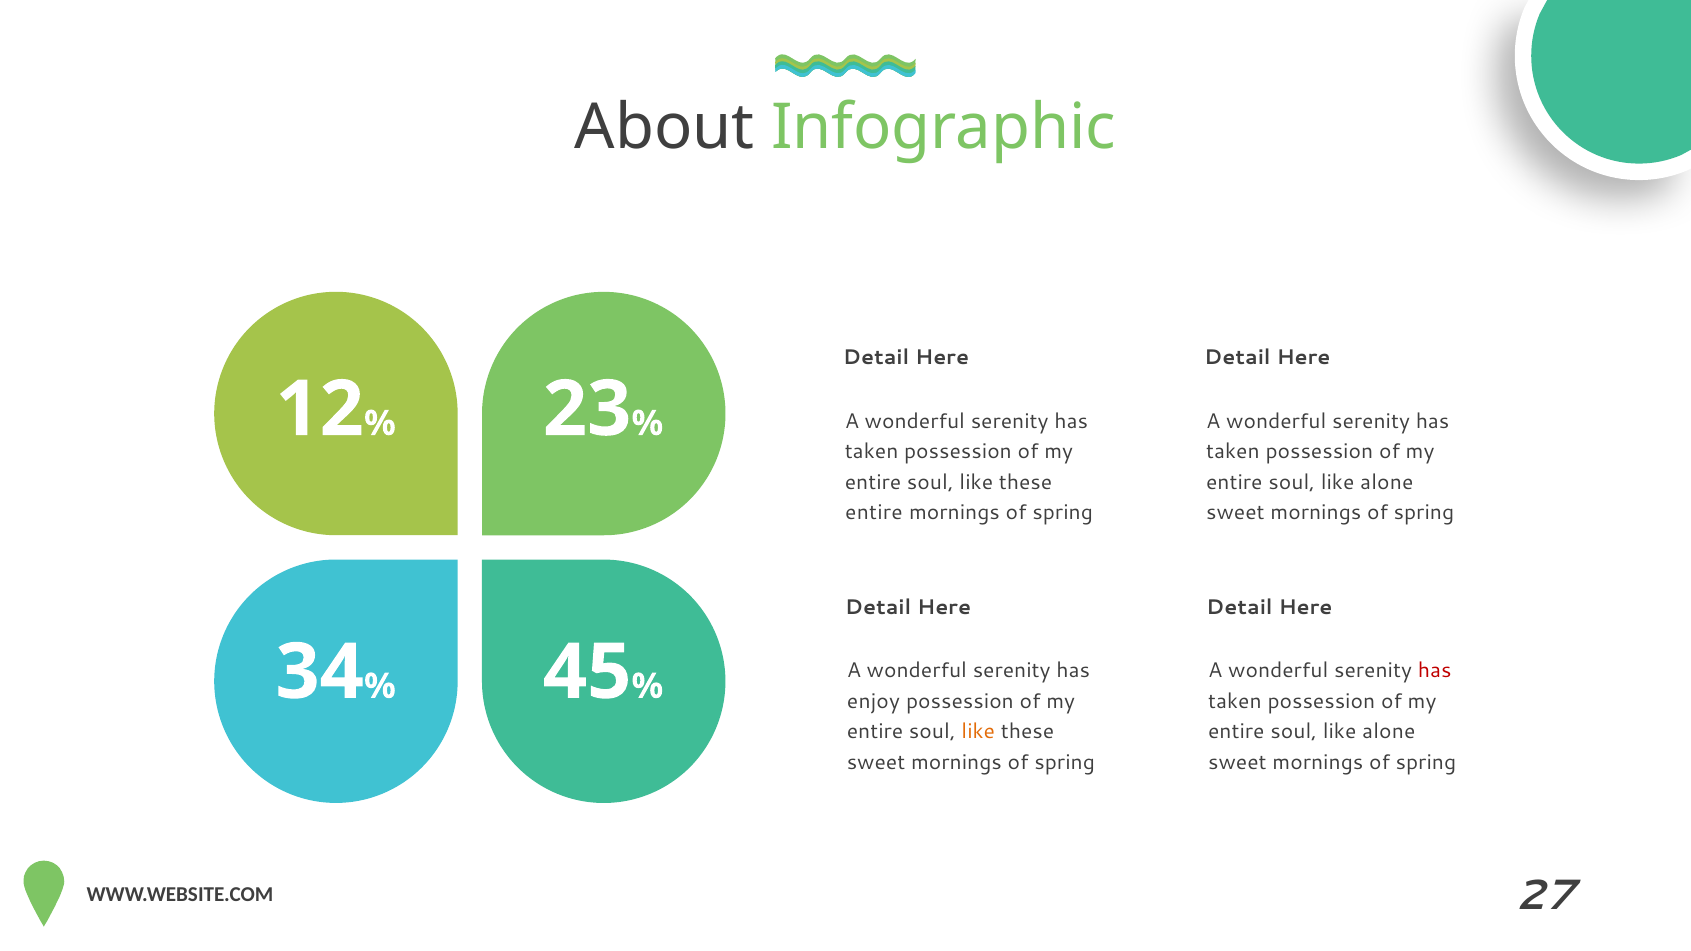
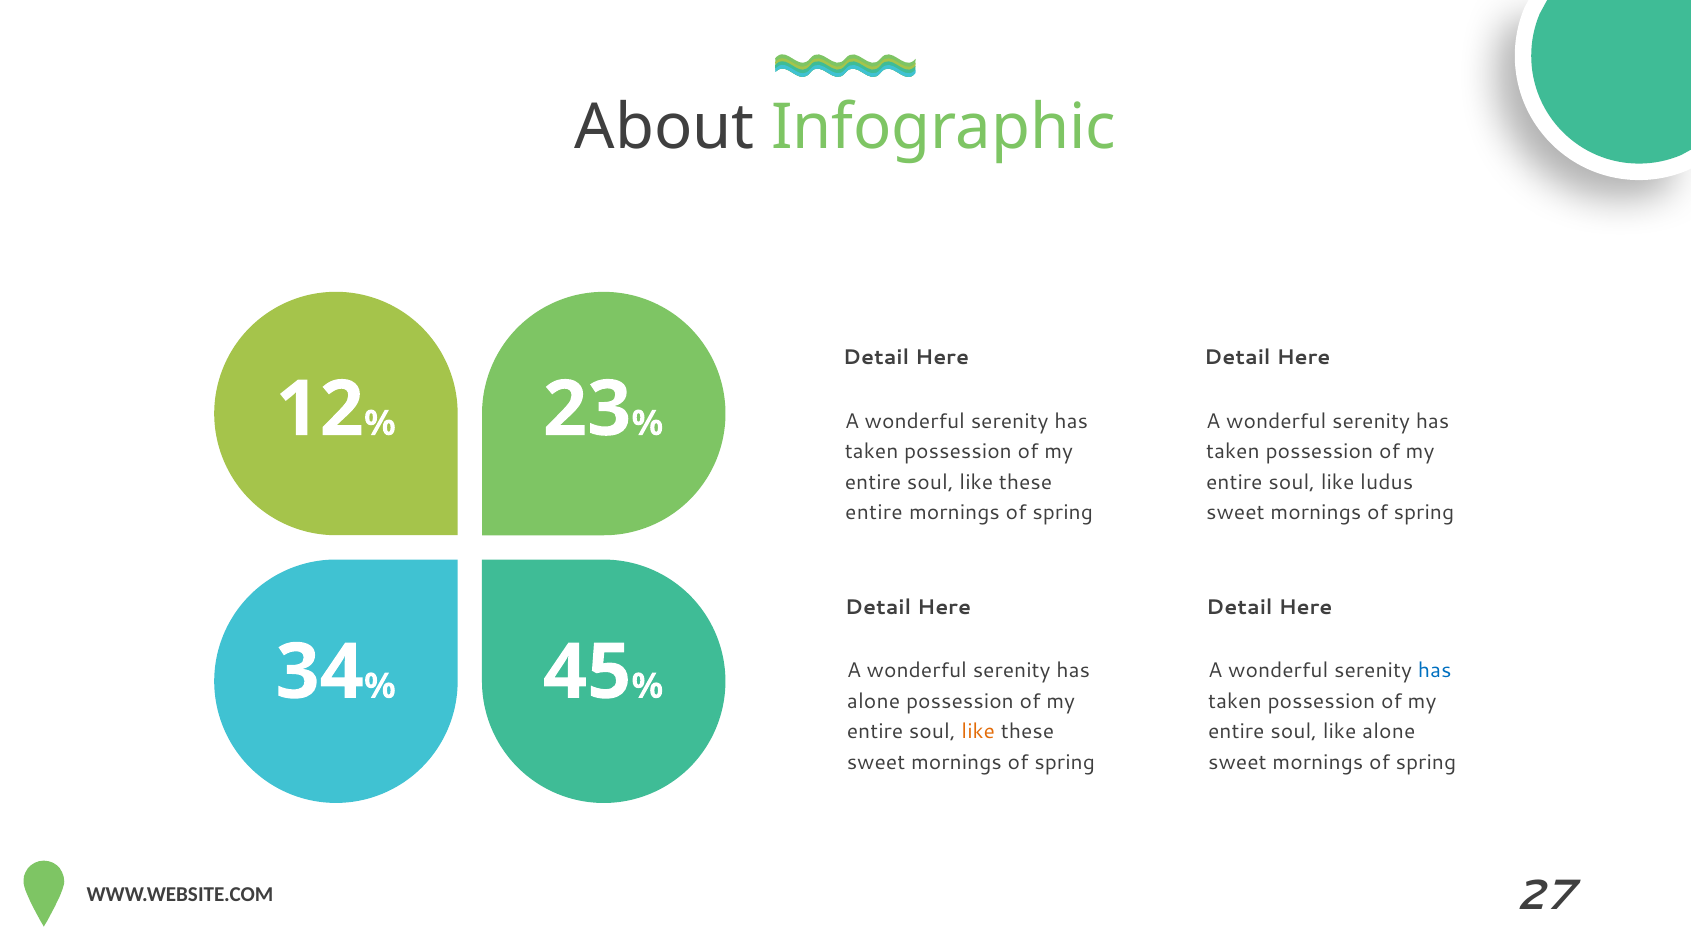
alone at (1387, 482): alone -> ludus
has at (1435, 671) colour: red -> blue
enjoy at (874, 702): enjoy -> alone
